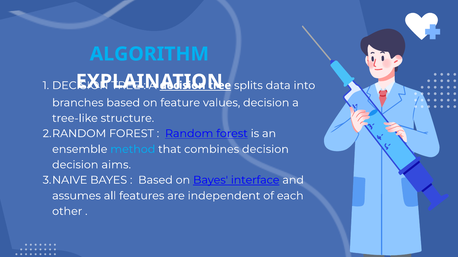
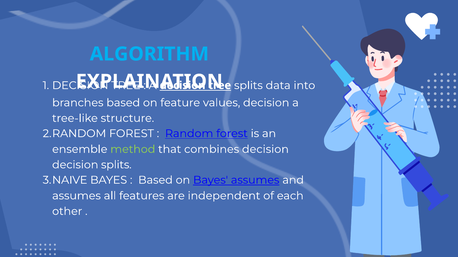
method colour: light blue -> light green
decision aims: aims -> splits
Bayes interface: interface -> assumes
